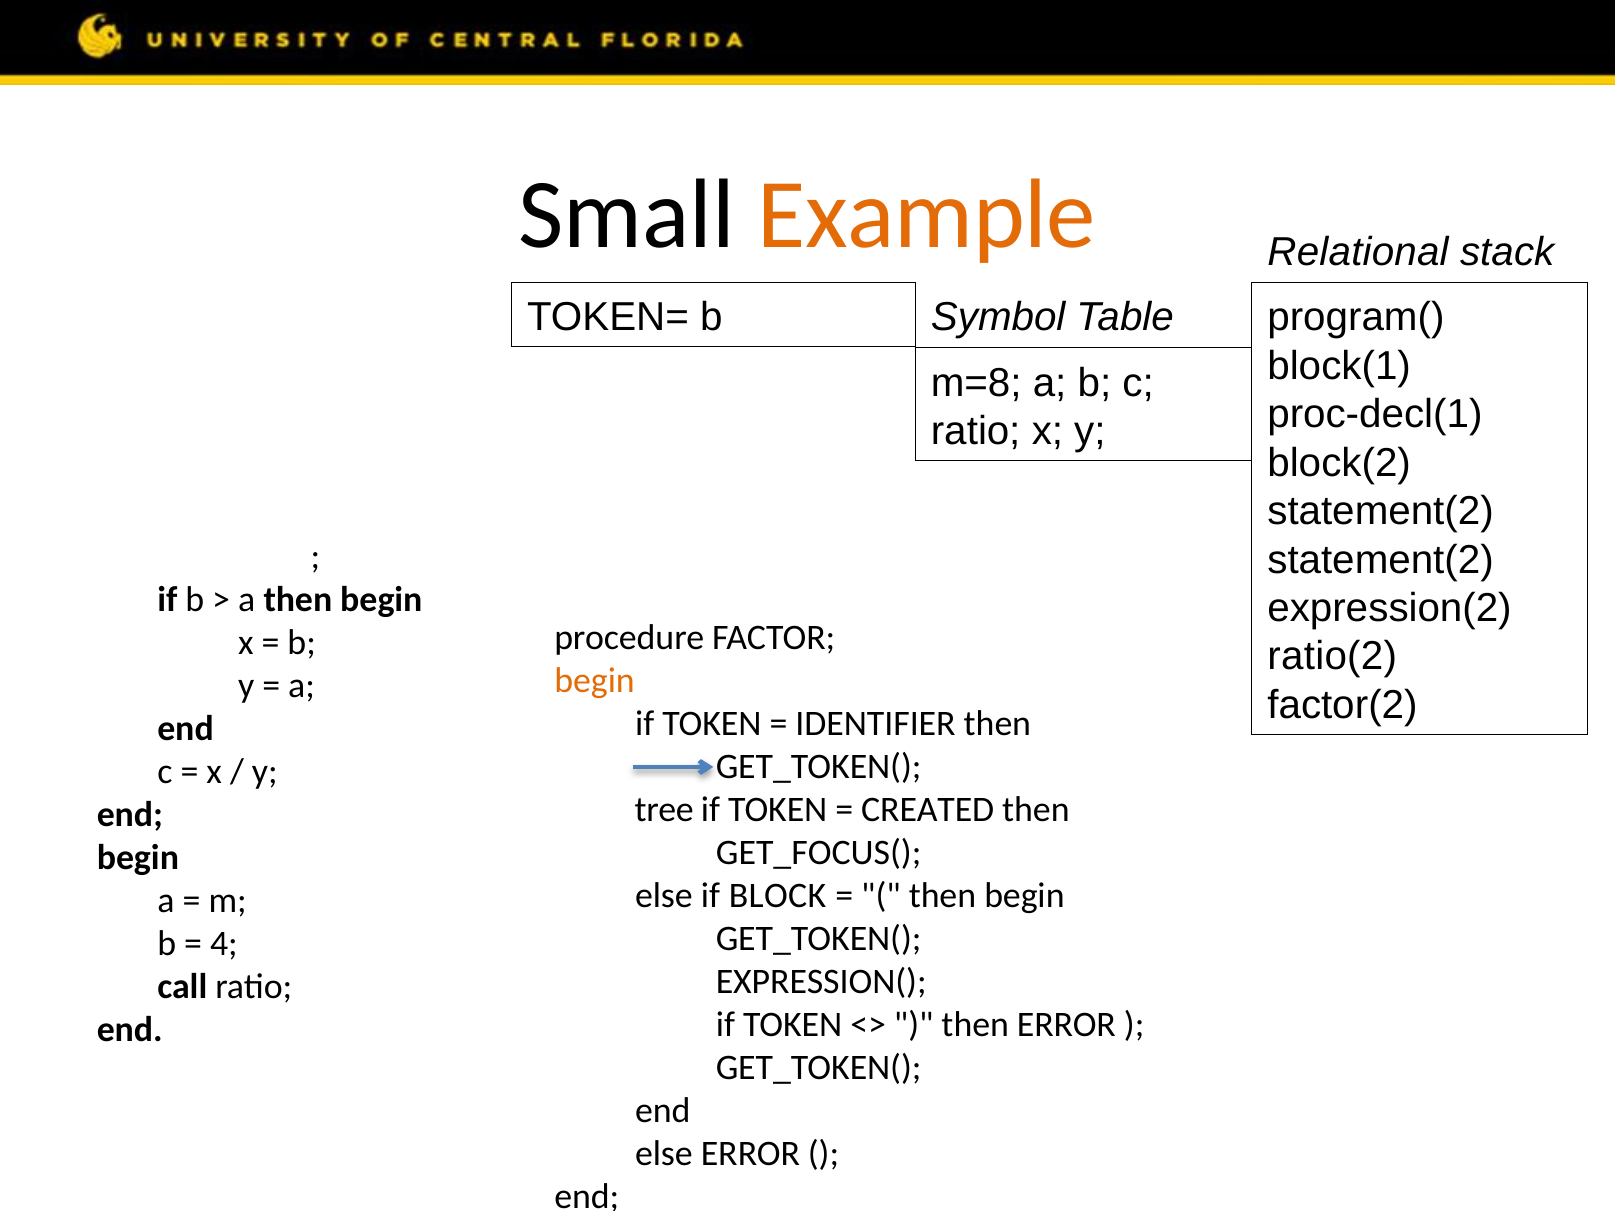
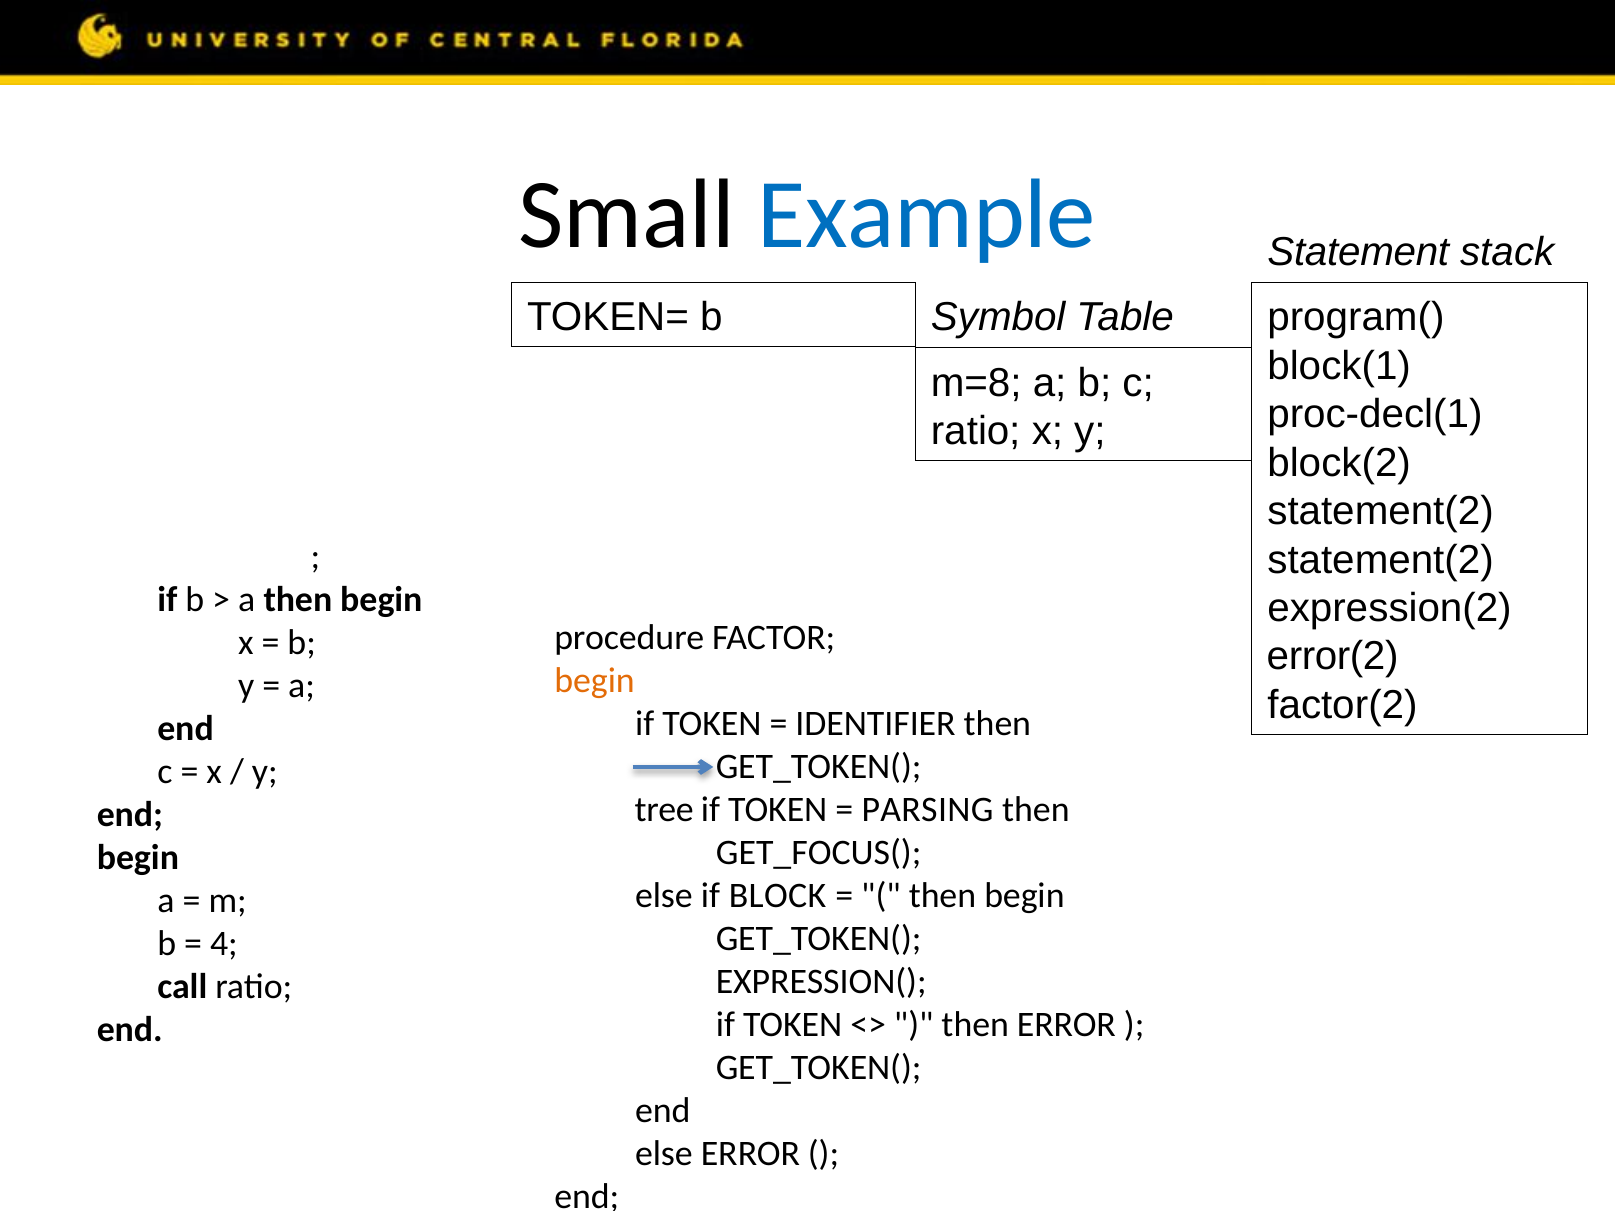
Example colour: orange -> blue
Relational: Relational -> Statement
ratio(2: ratio(2 -> error(2
CREATED: CREATED -> PARSING
